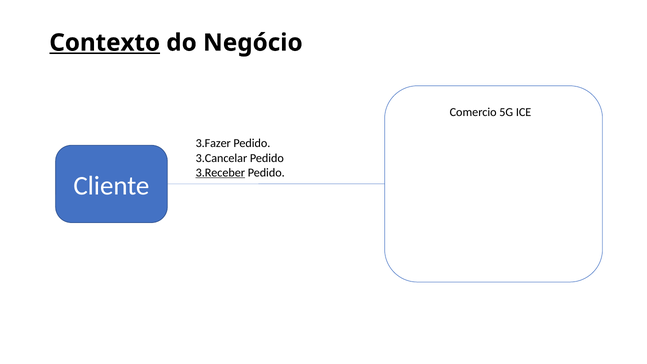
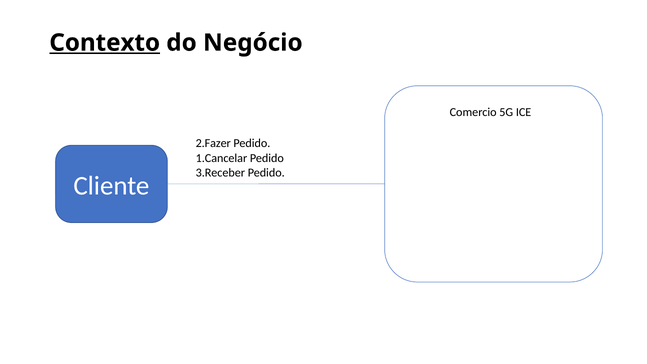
3.Fazer: 3.Fazer -> 2.Fazer
3.Cancelar: 3.Cancelar -> 1.Cancelar
3.Receber underline: present -> none
